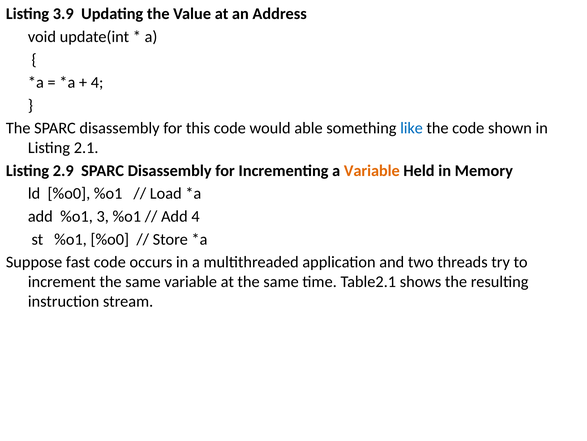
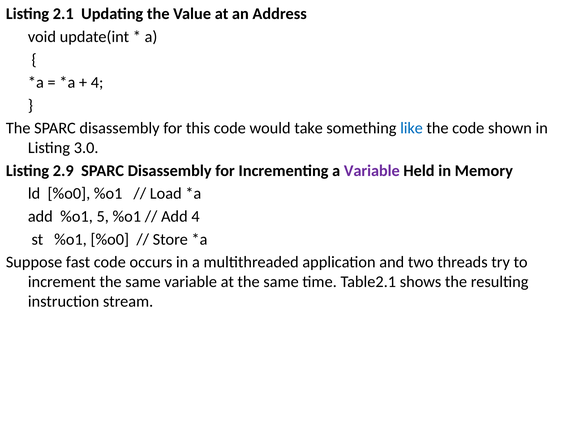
3.9: 3.9 -> 2.1
able: able -> take
2.1: 2.1 -> 3.0
Variable at (372, 170) colour: orange -> purple
3: 3 -> 5
